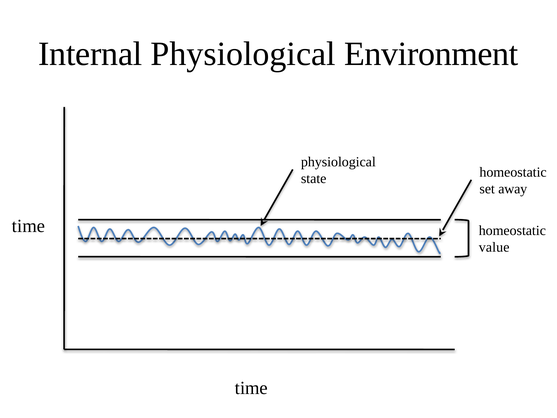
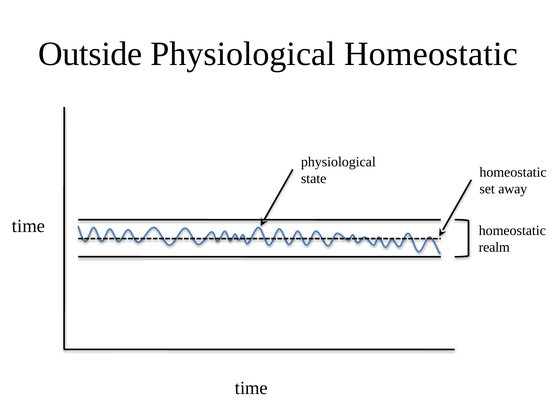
Internal: Internal -> Outside
Physiological Environment: Environment -> Homeostatic
value: value -> realm
